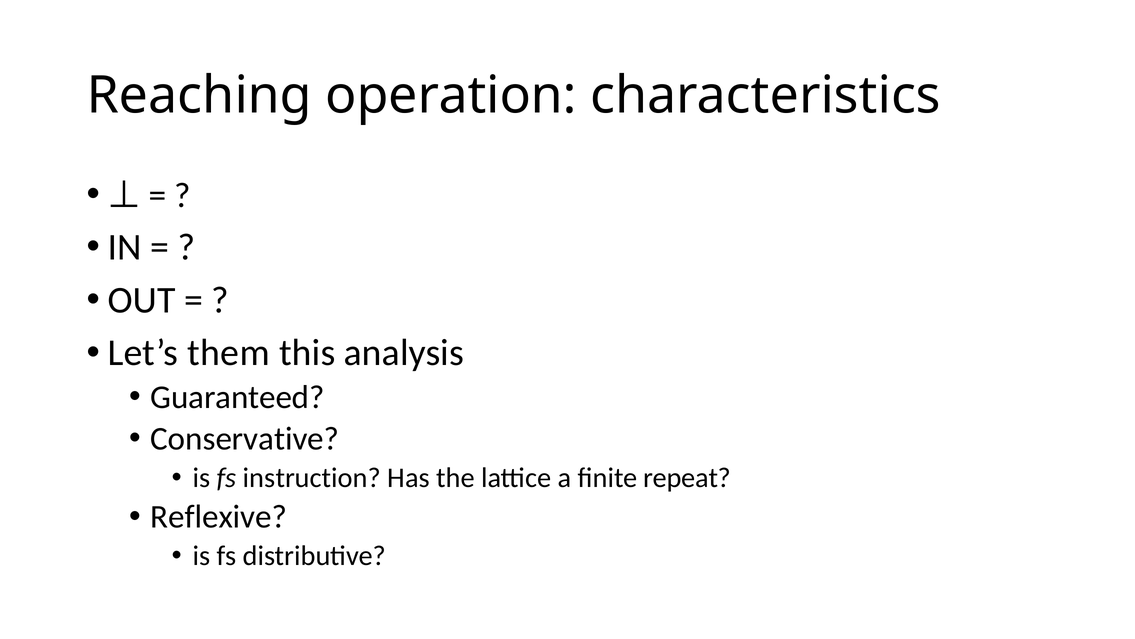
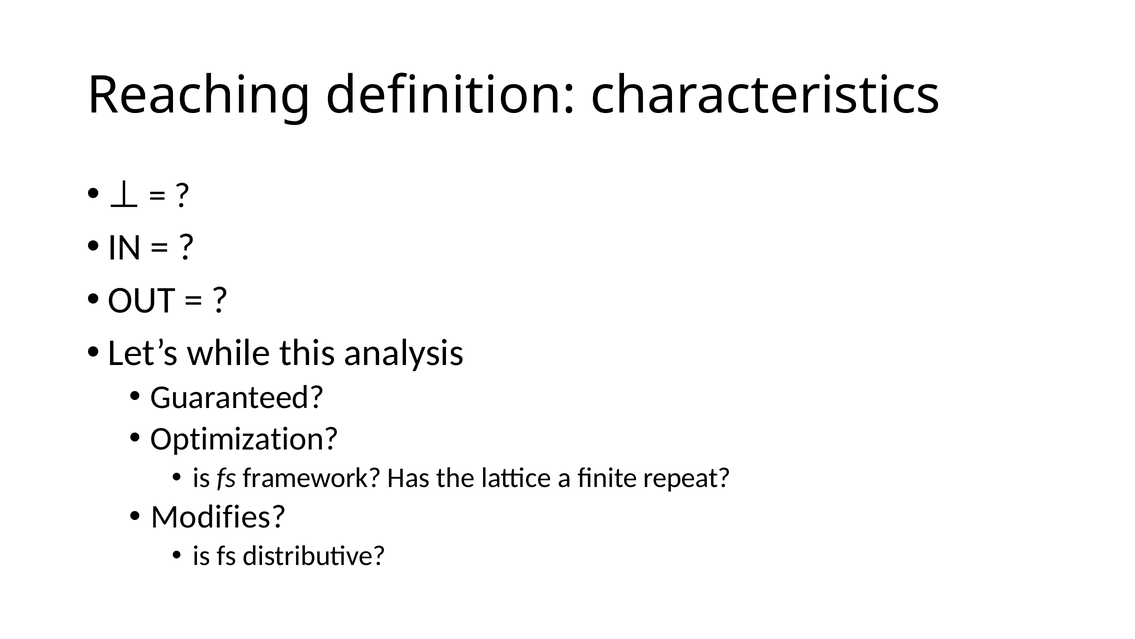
operation: operation -> definition
them: them -> while
Conservative: Conservative -> Optimization
instruction: instruction -> framework
Reflexive: Reflexive -> Modifies
